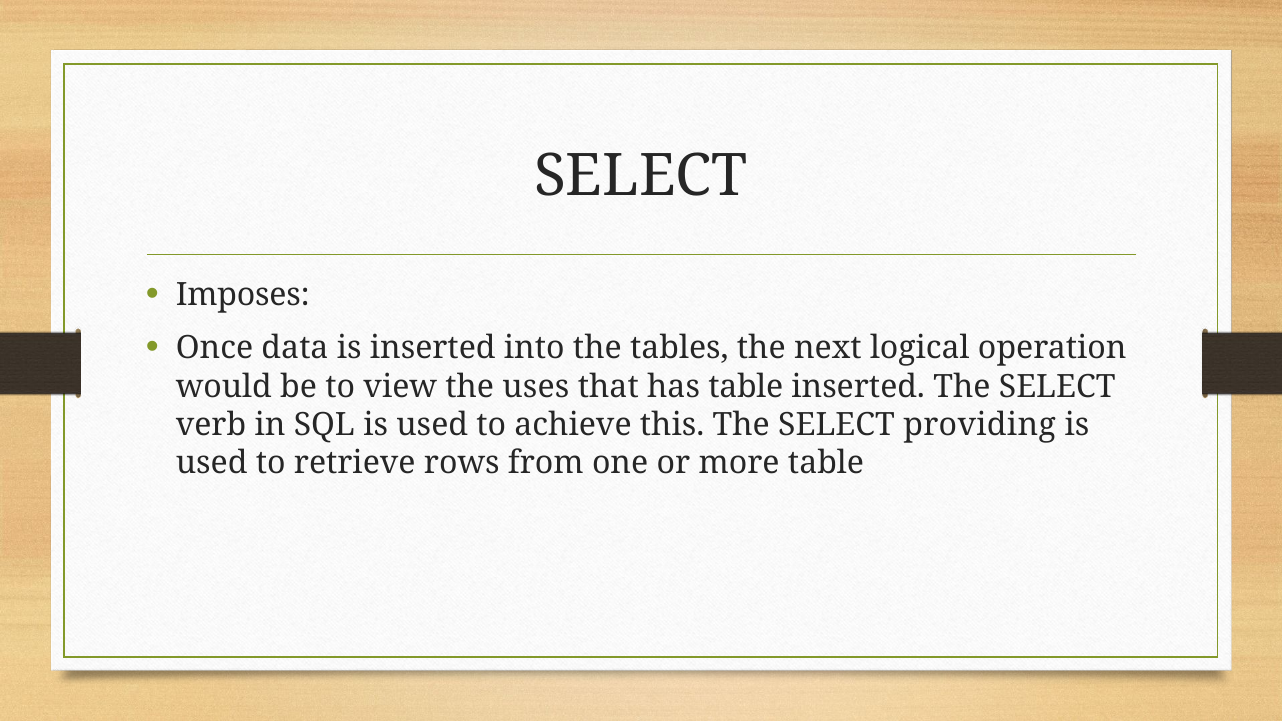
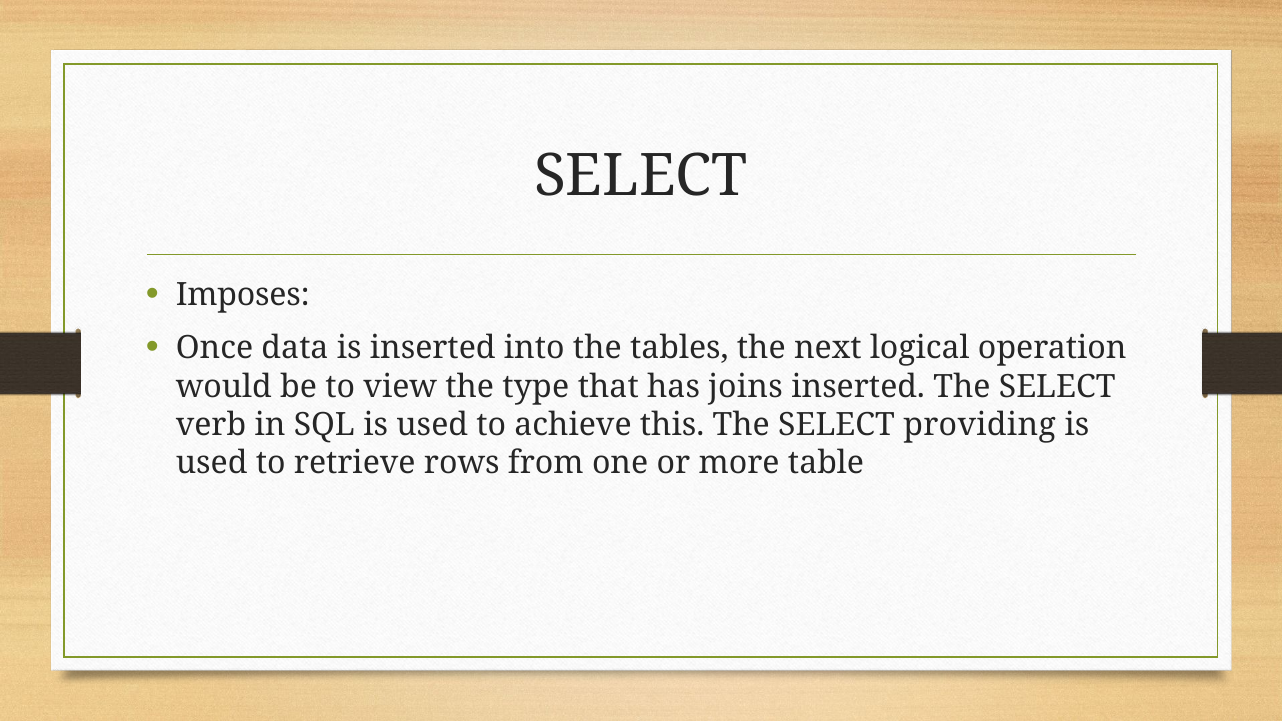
uses: uses -> type
has table: table -> joins
